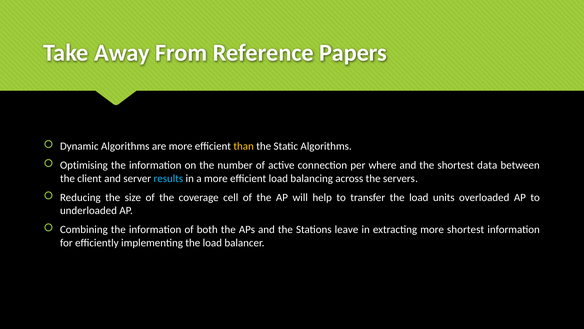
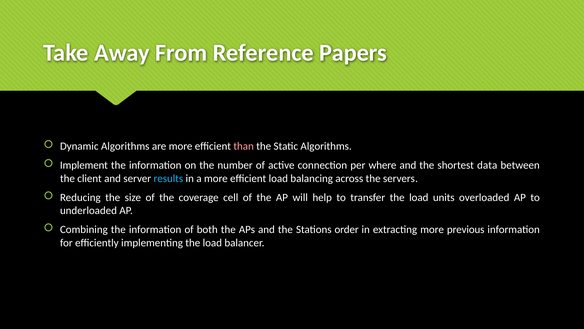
than colour: yellow -> pink
Optimising: Optimising -> Implement
leave: leave -> order
more shortest: shortest -> previous
